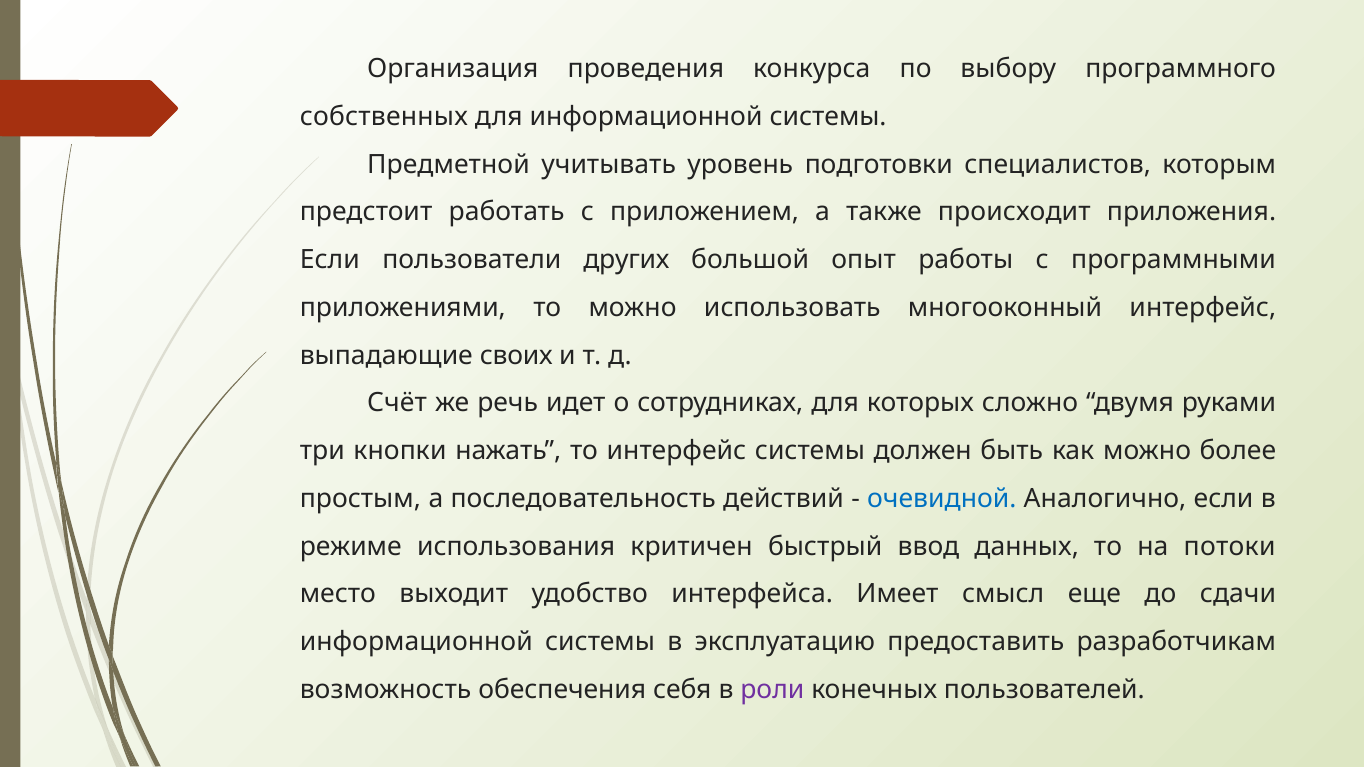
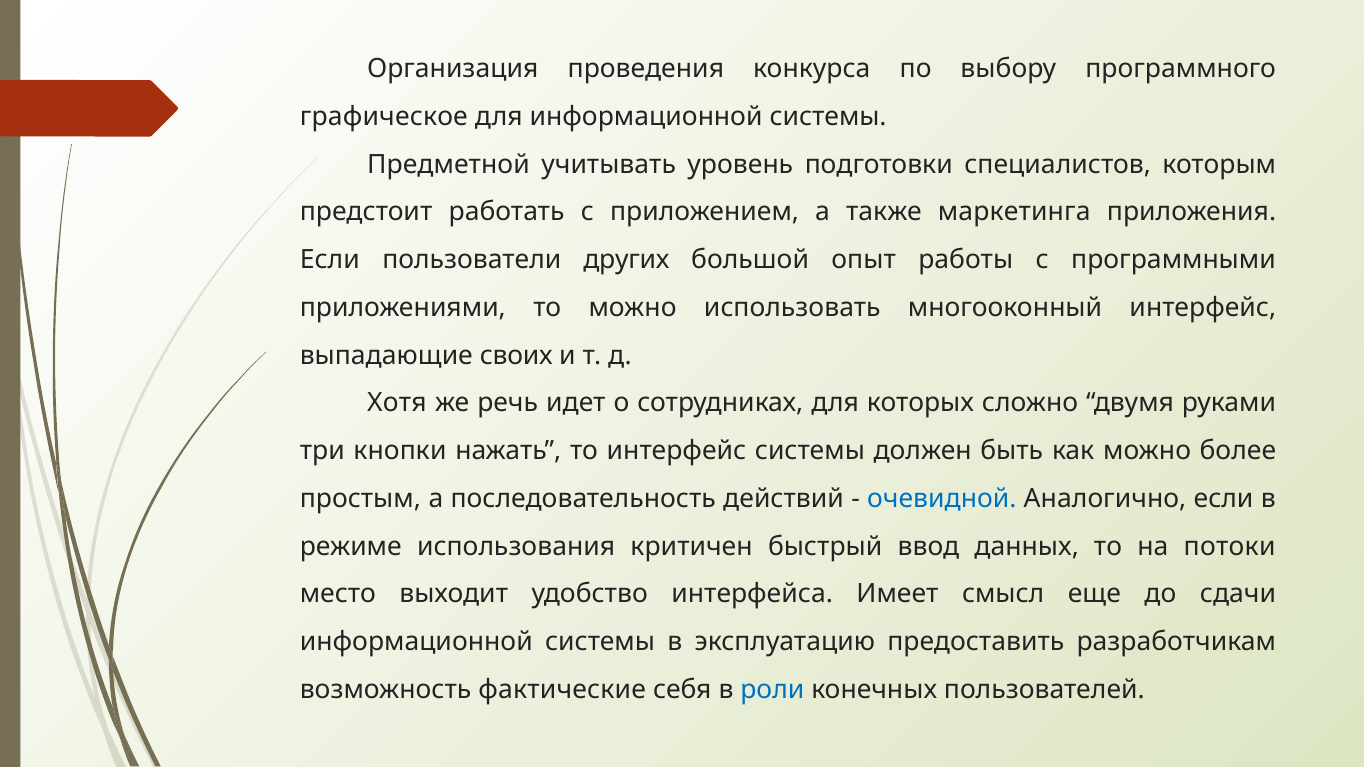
собственных: собственных -> графическое
происходит: происходит -> маркетинга
Счёт: Счёт -> Хотя
обеспечения: обеспечения -> фактические
роли colour: purple -> blue
